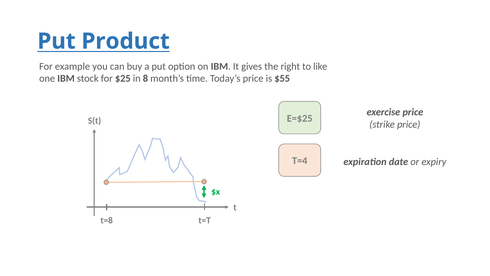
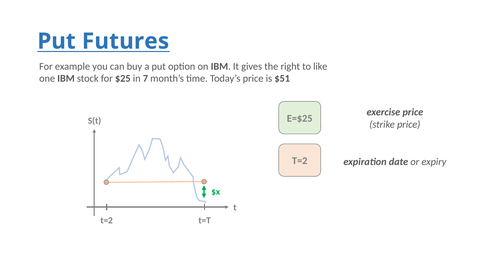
Product: Product -> Futures
8: 8 -> 7
$55: $55 -> $51
T=4 at (300, 161): T=4 -> T=2
t=8 at (107, 220): t=8 -> t=2
